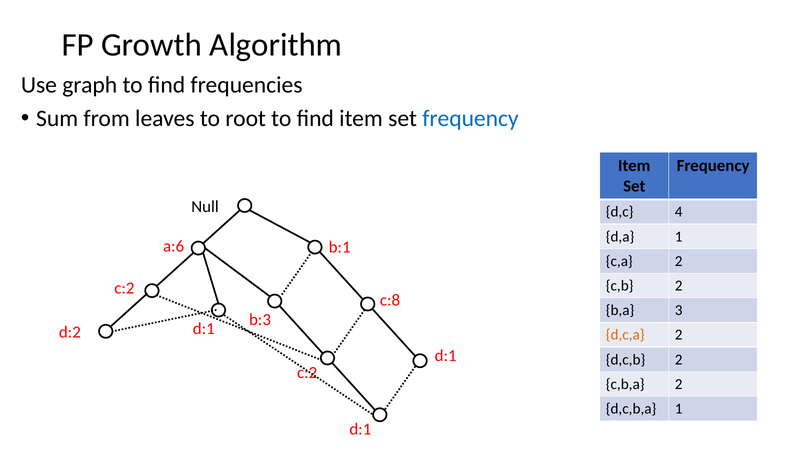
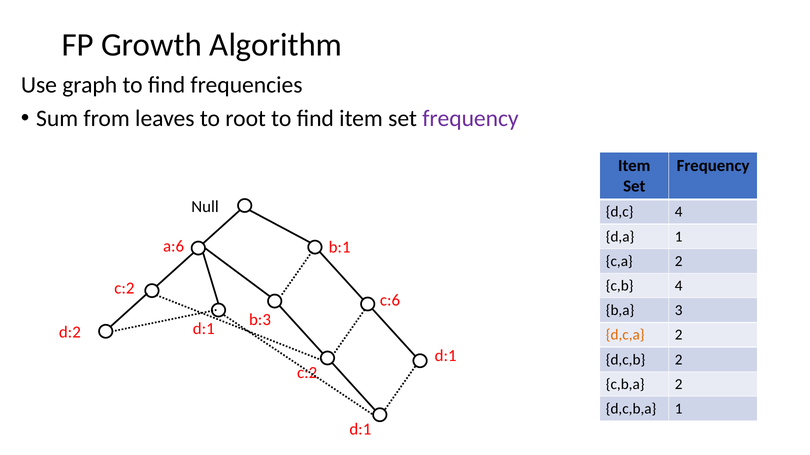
frequency at (470, 119) colour: blue -> purple
c,b 2: 2 -> 4
c:8: c:8 -> c:6
